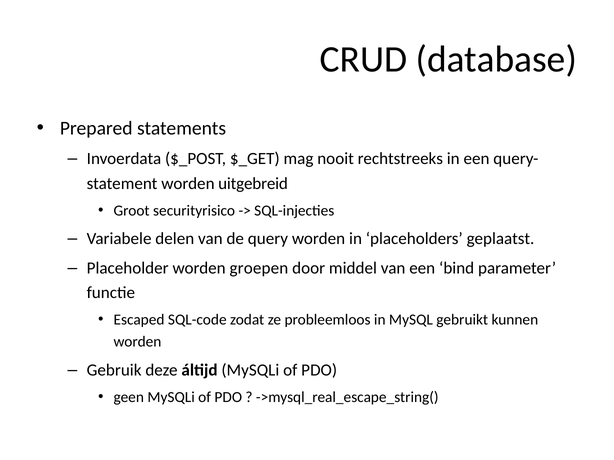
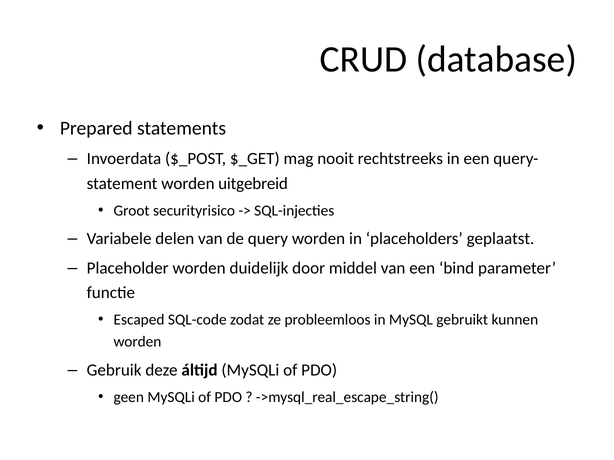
groepen: groepen -> duidelijk
